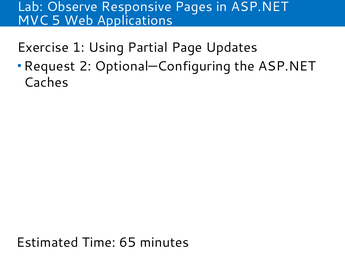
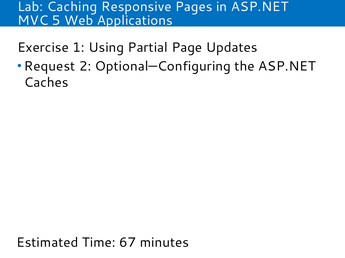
Observe: Observe -> Caching
65: 65 -> 67
